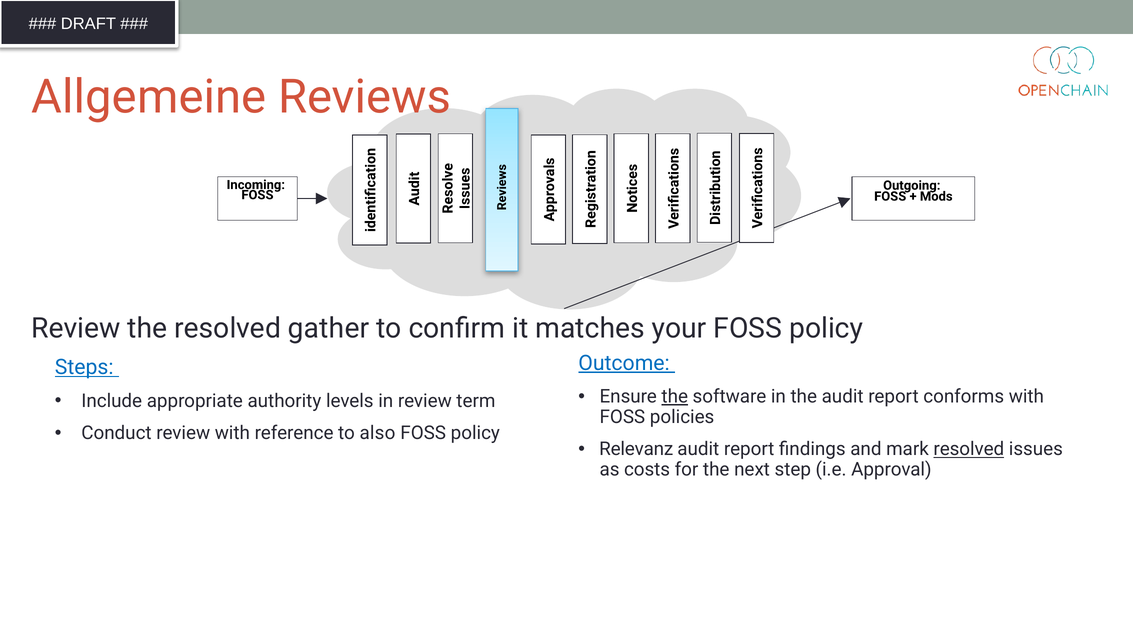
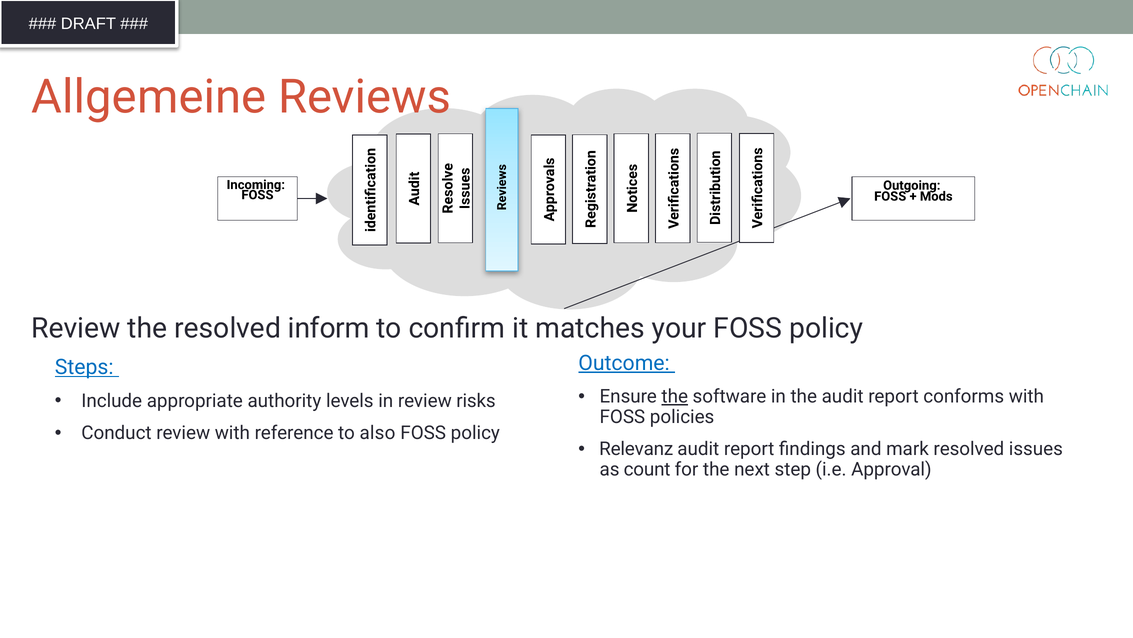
gather: gather -> inform
term: term -> risks
resolved at (969, 449) underline: present -> none
costs: costs -> count
